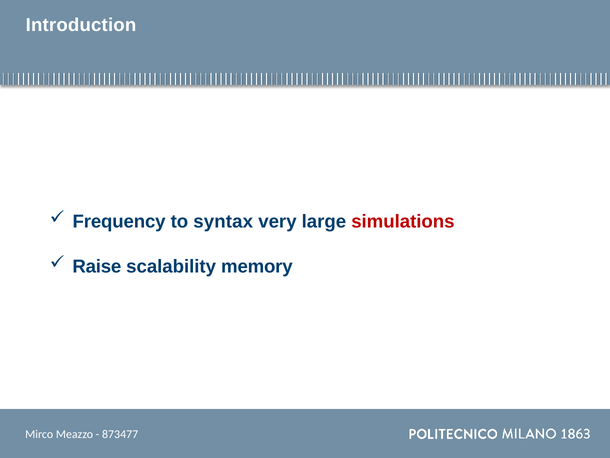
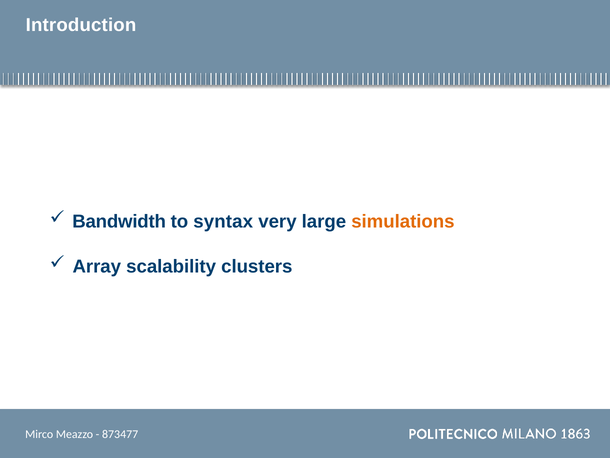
Frequency: Frequency -> Bandwidth
simulations colour: red -> orange
Raise: Raise -> Array
memory: memory -> clusters
